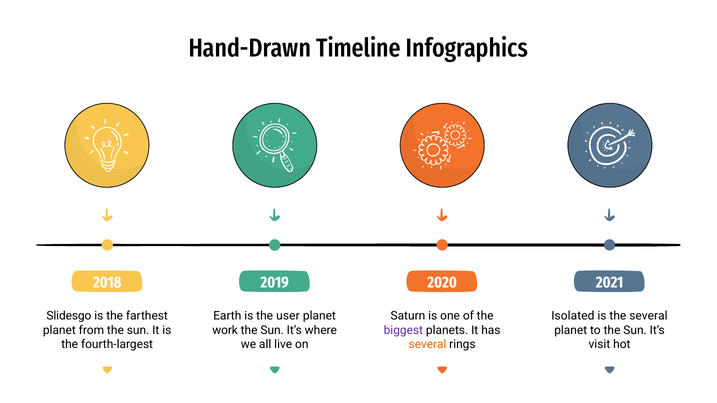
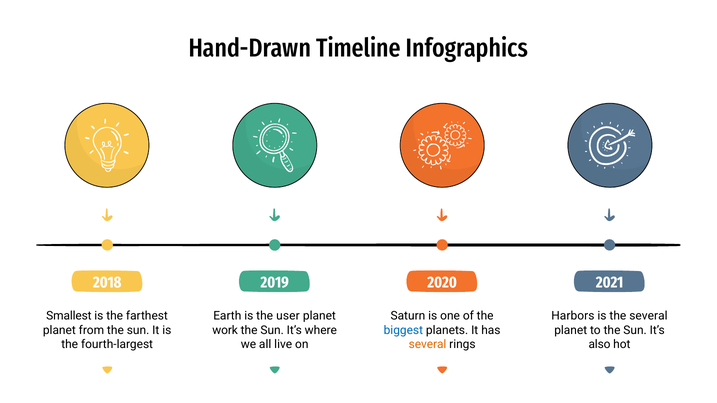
Slidesgo: Slidesgo -> Smallest
Isolated: Isolated -> Harbors
biggest colour: purple -> blue
visit: visit -> also
